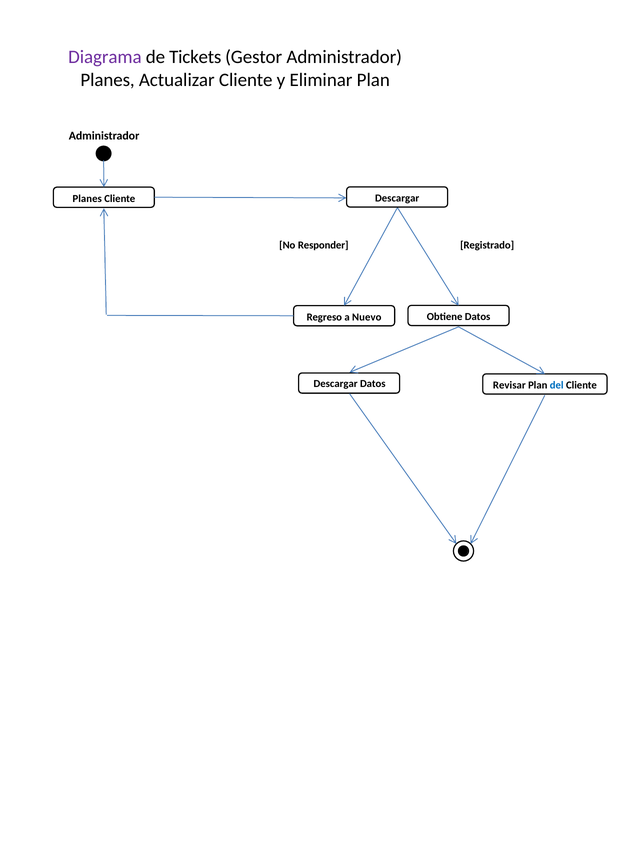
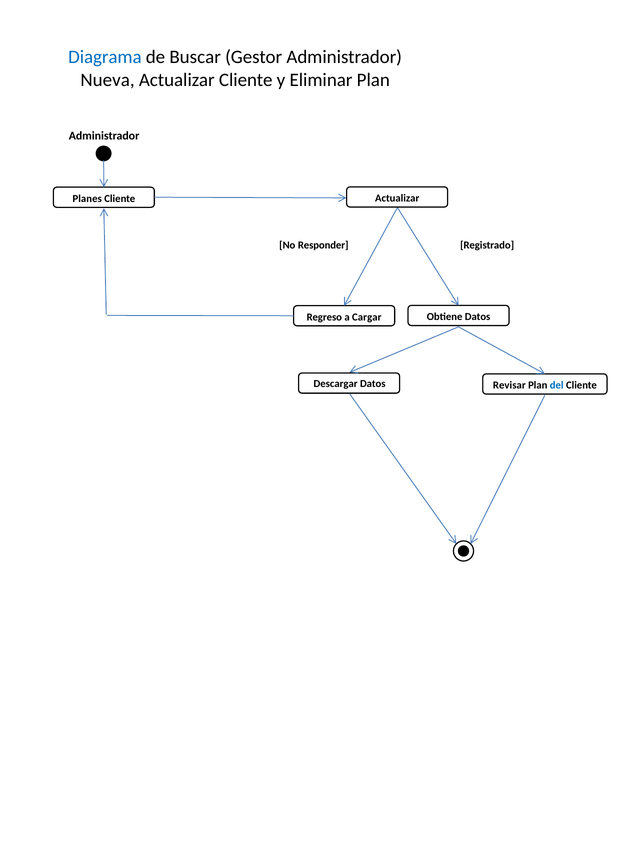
Diagrama colour: purple -> blue
Tickets: Tickets -> Buscar
Planes at (108, 80): Planes -> Nueva
Descargar at (397, 198): Descargar -> Actualizar
Nuevo: Nuevo -> Cargar
